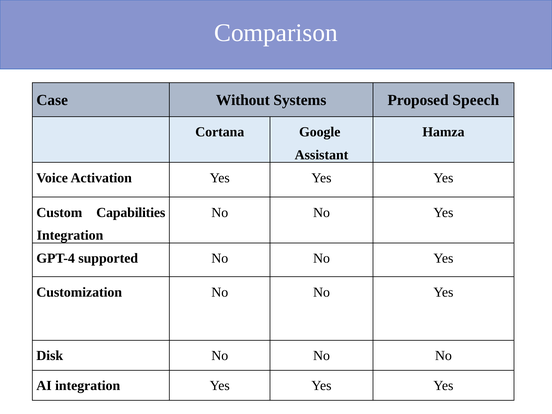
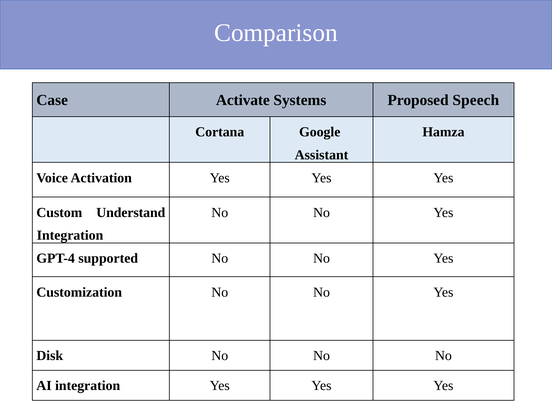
Without: Without -> Activate
Capabilities: Capabilities -> Understand
